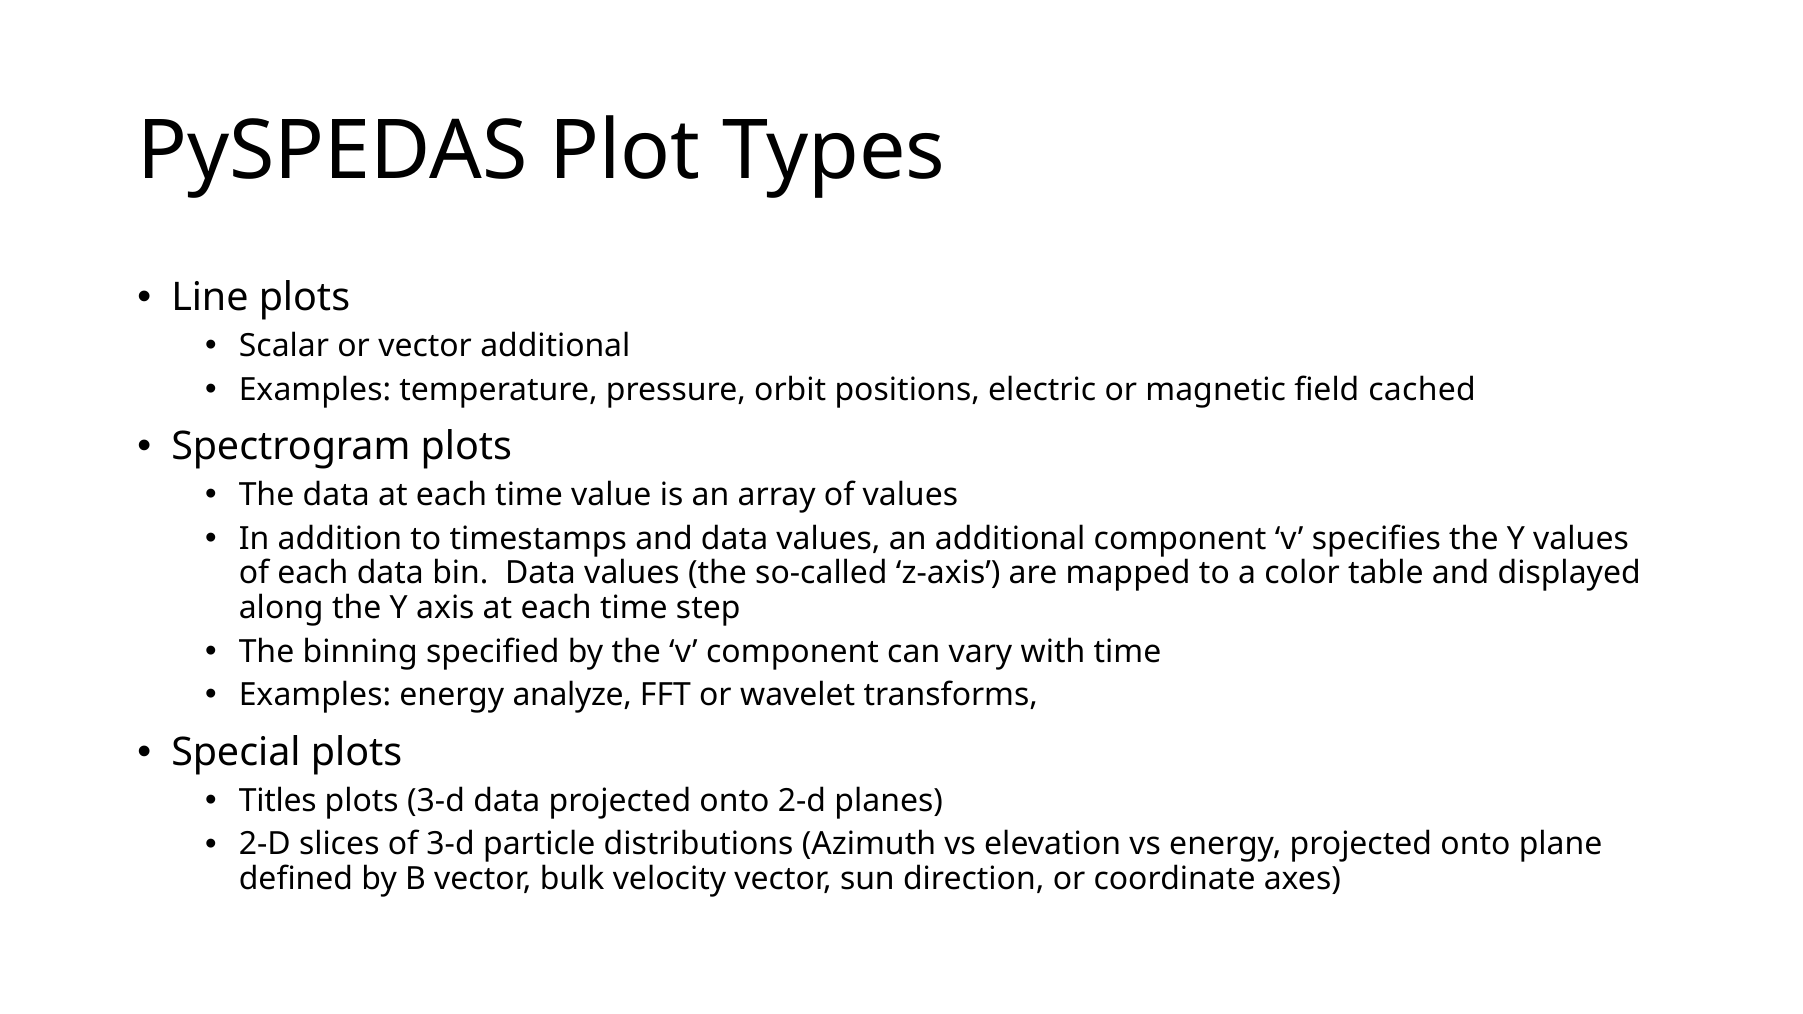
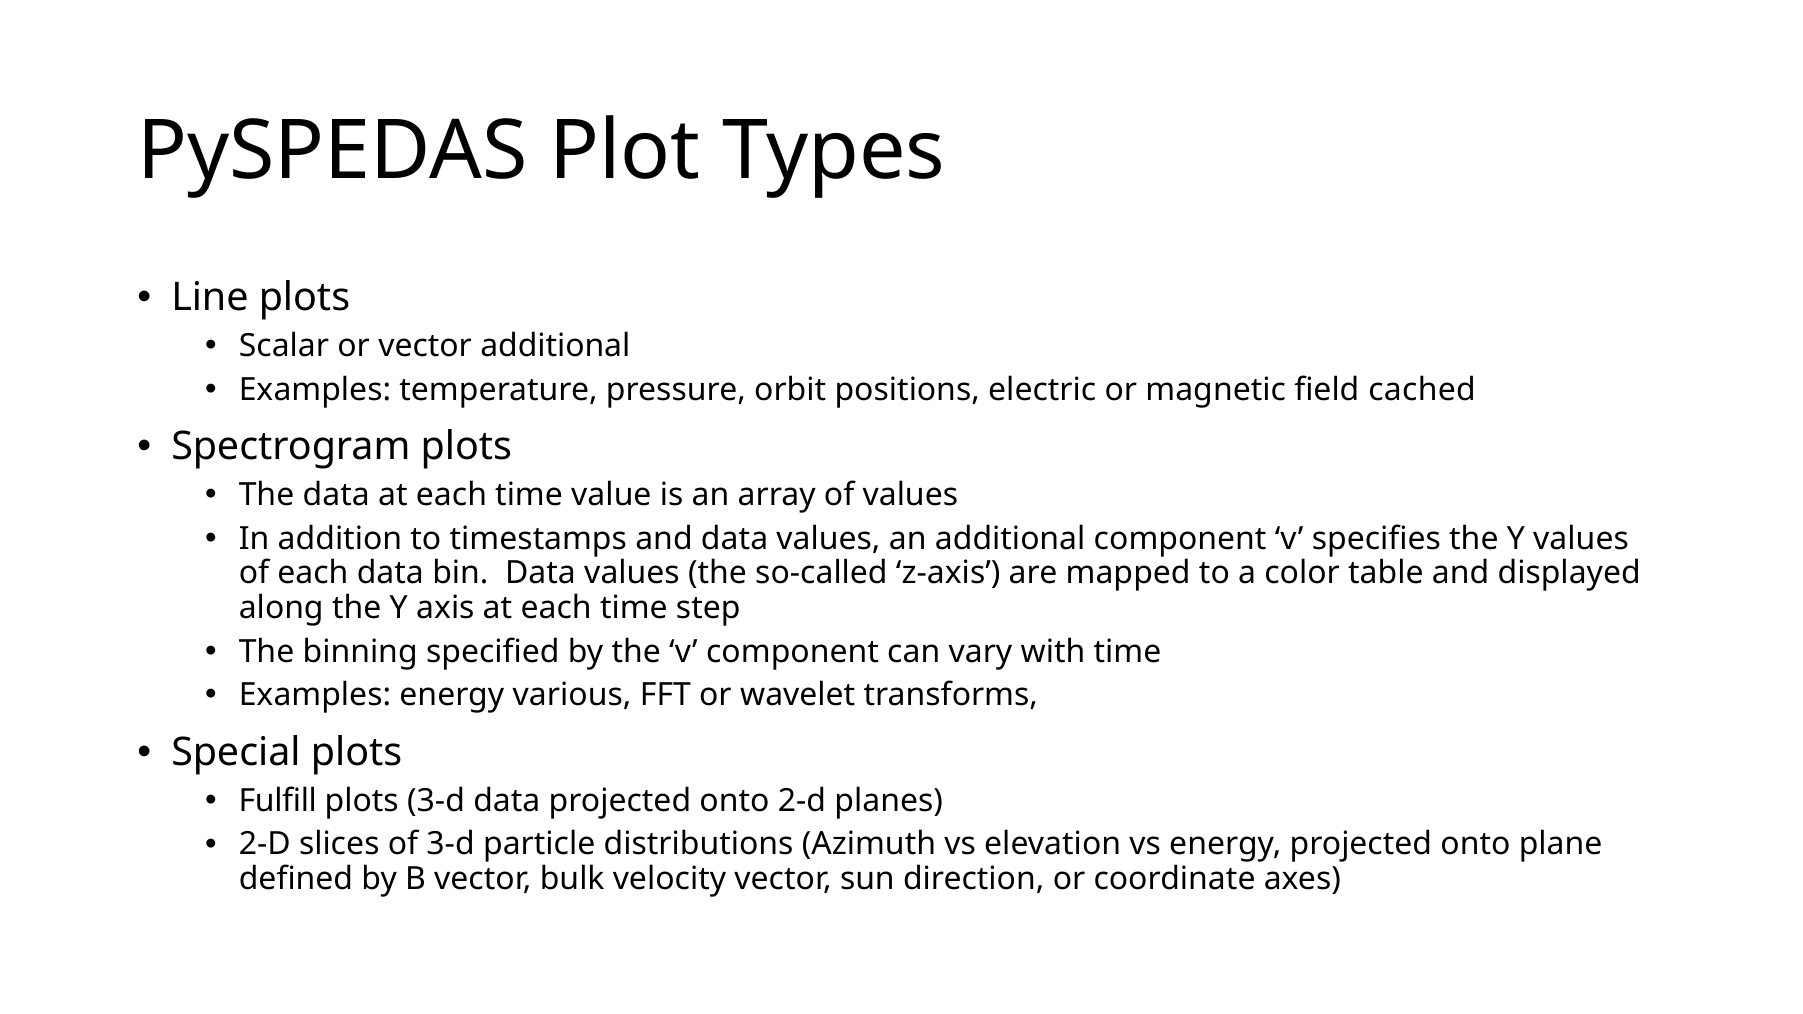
analyze: analyze -> various
Titles: Titles -> Fulfill
